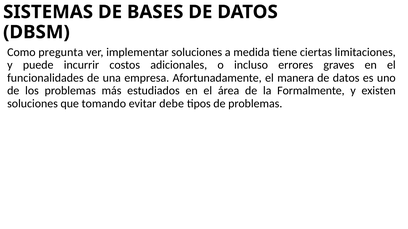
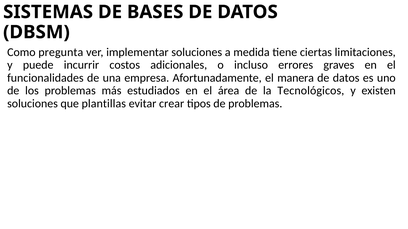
Formalmente: Formalmente -> Tecnológicos
tomando: tomando -> plantillas
debe: debe -> crear
